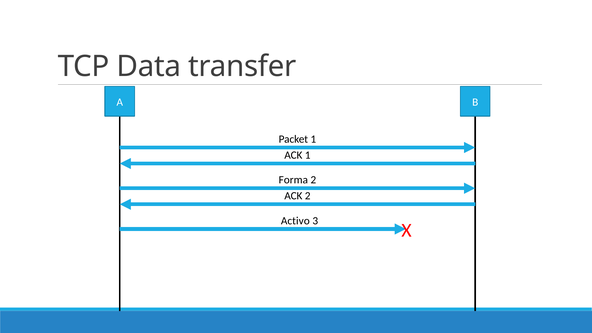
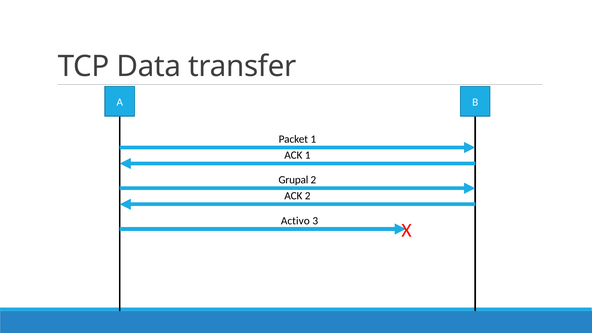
Forma: Forma -> Grupal
